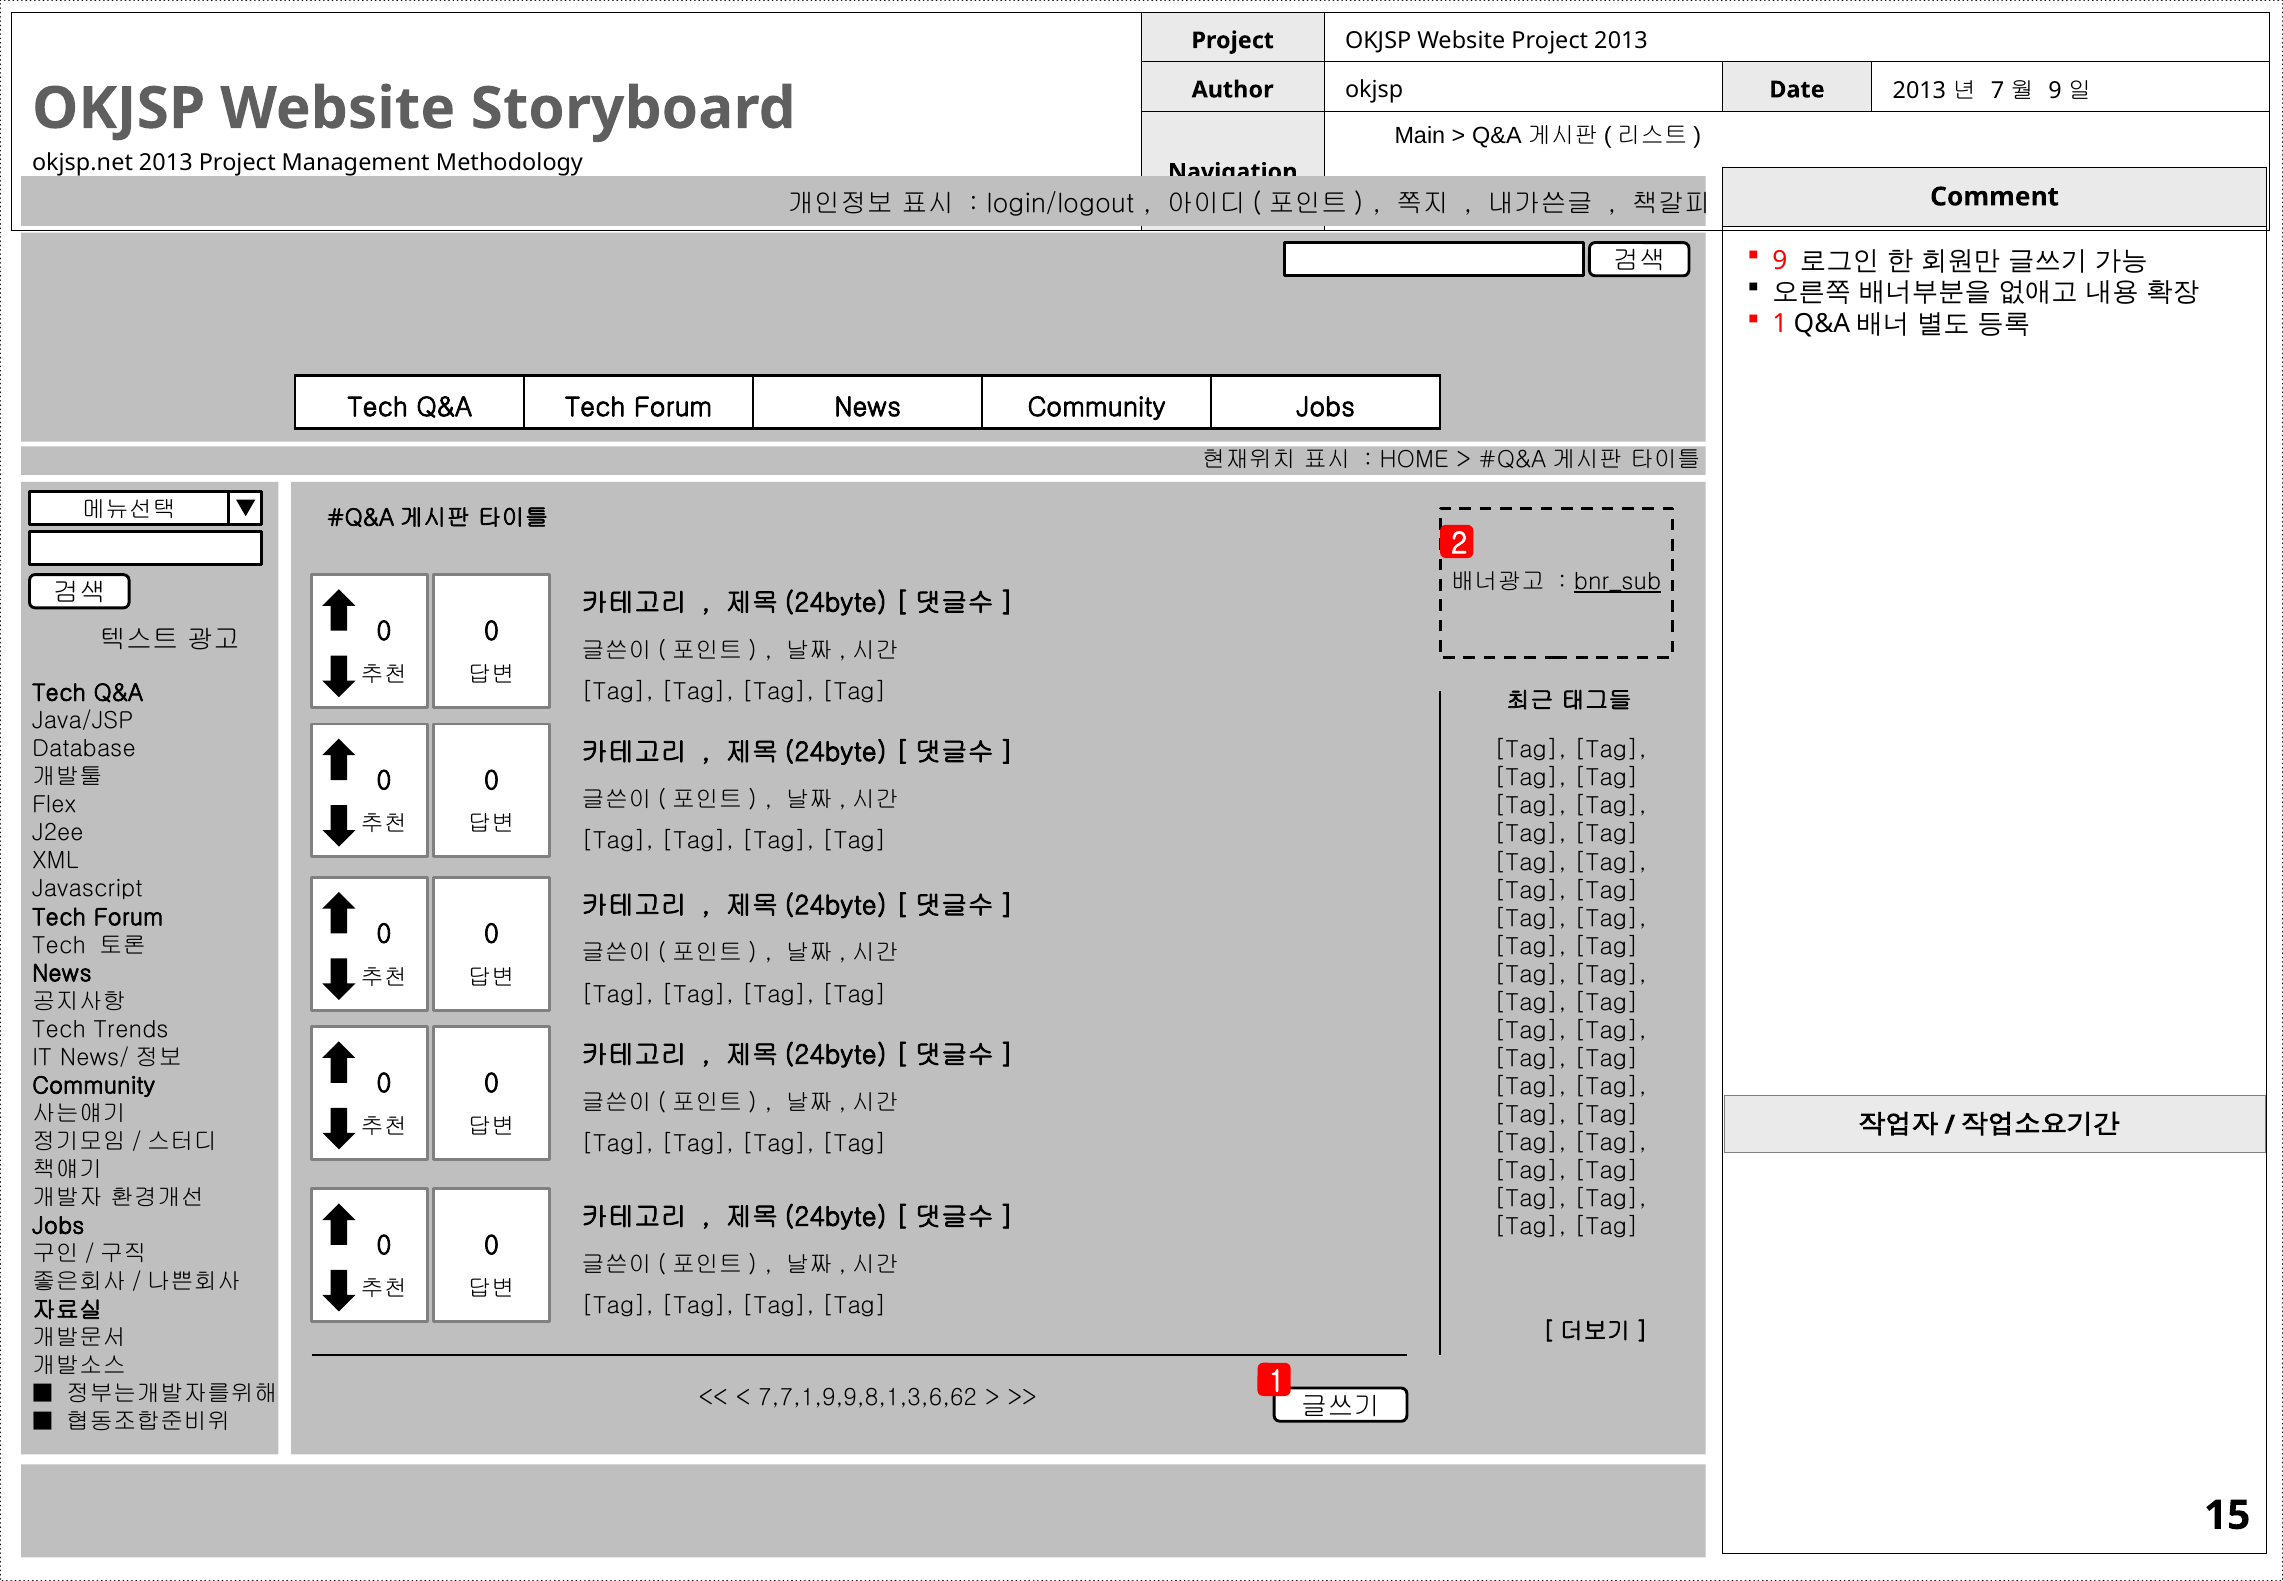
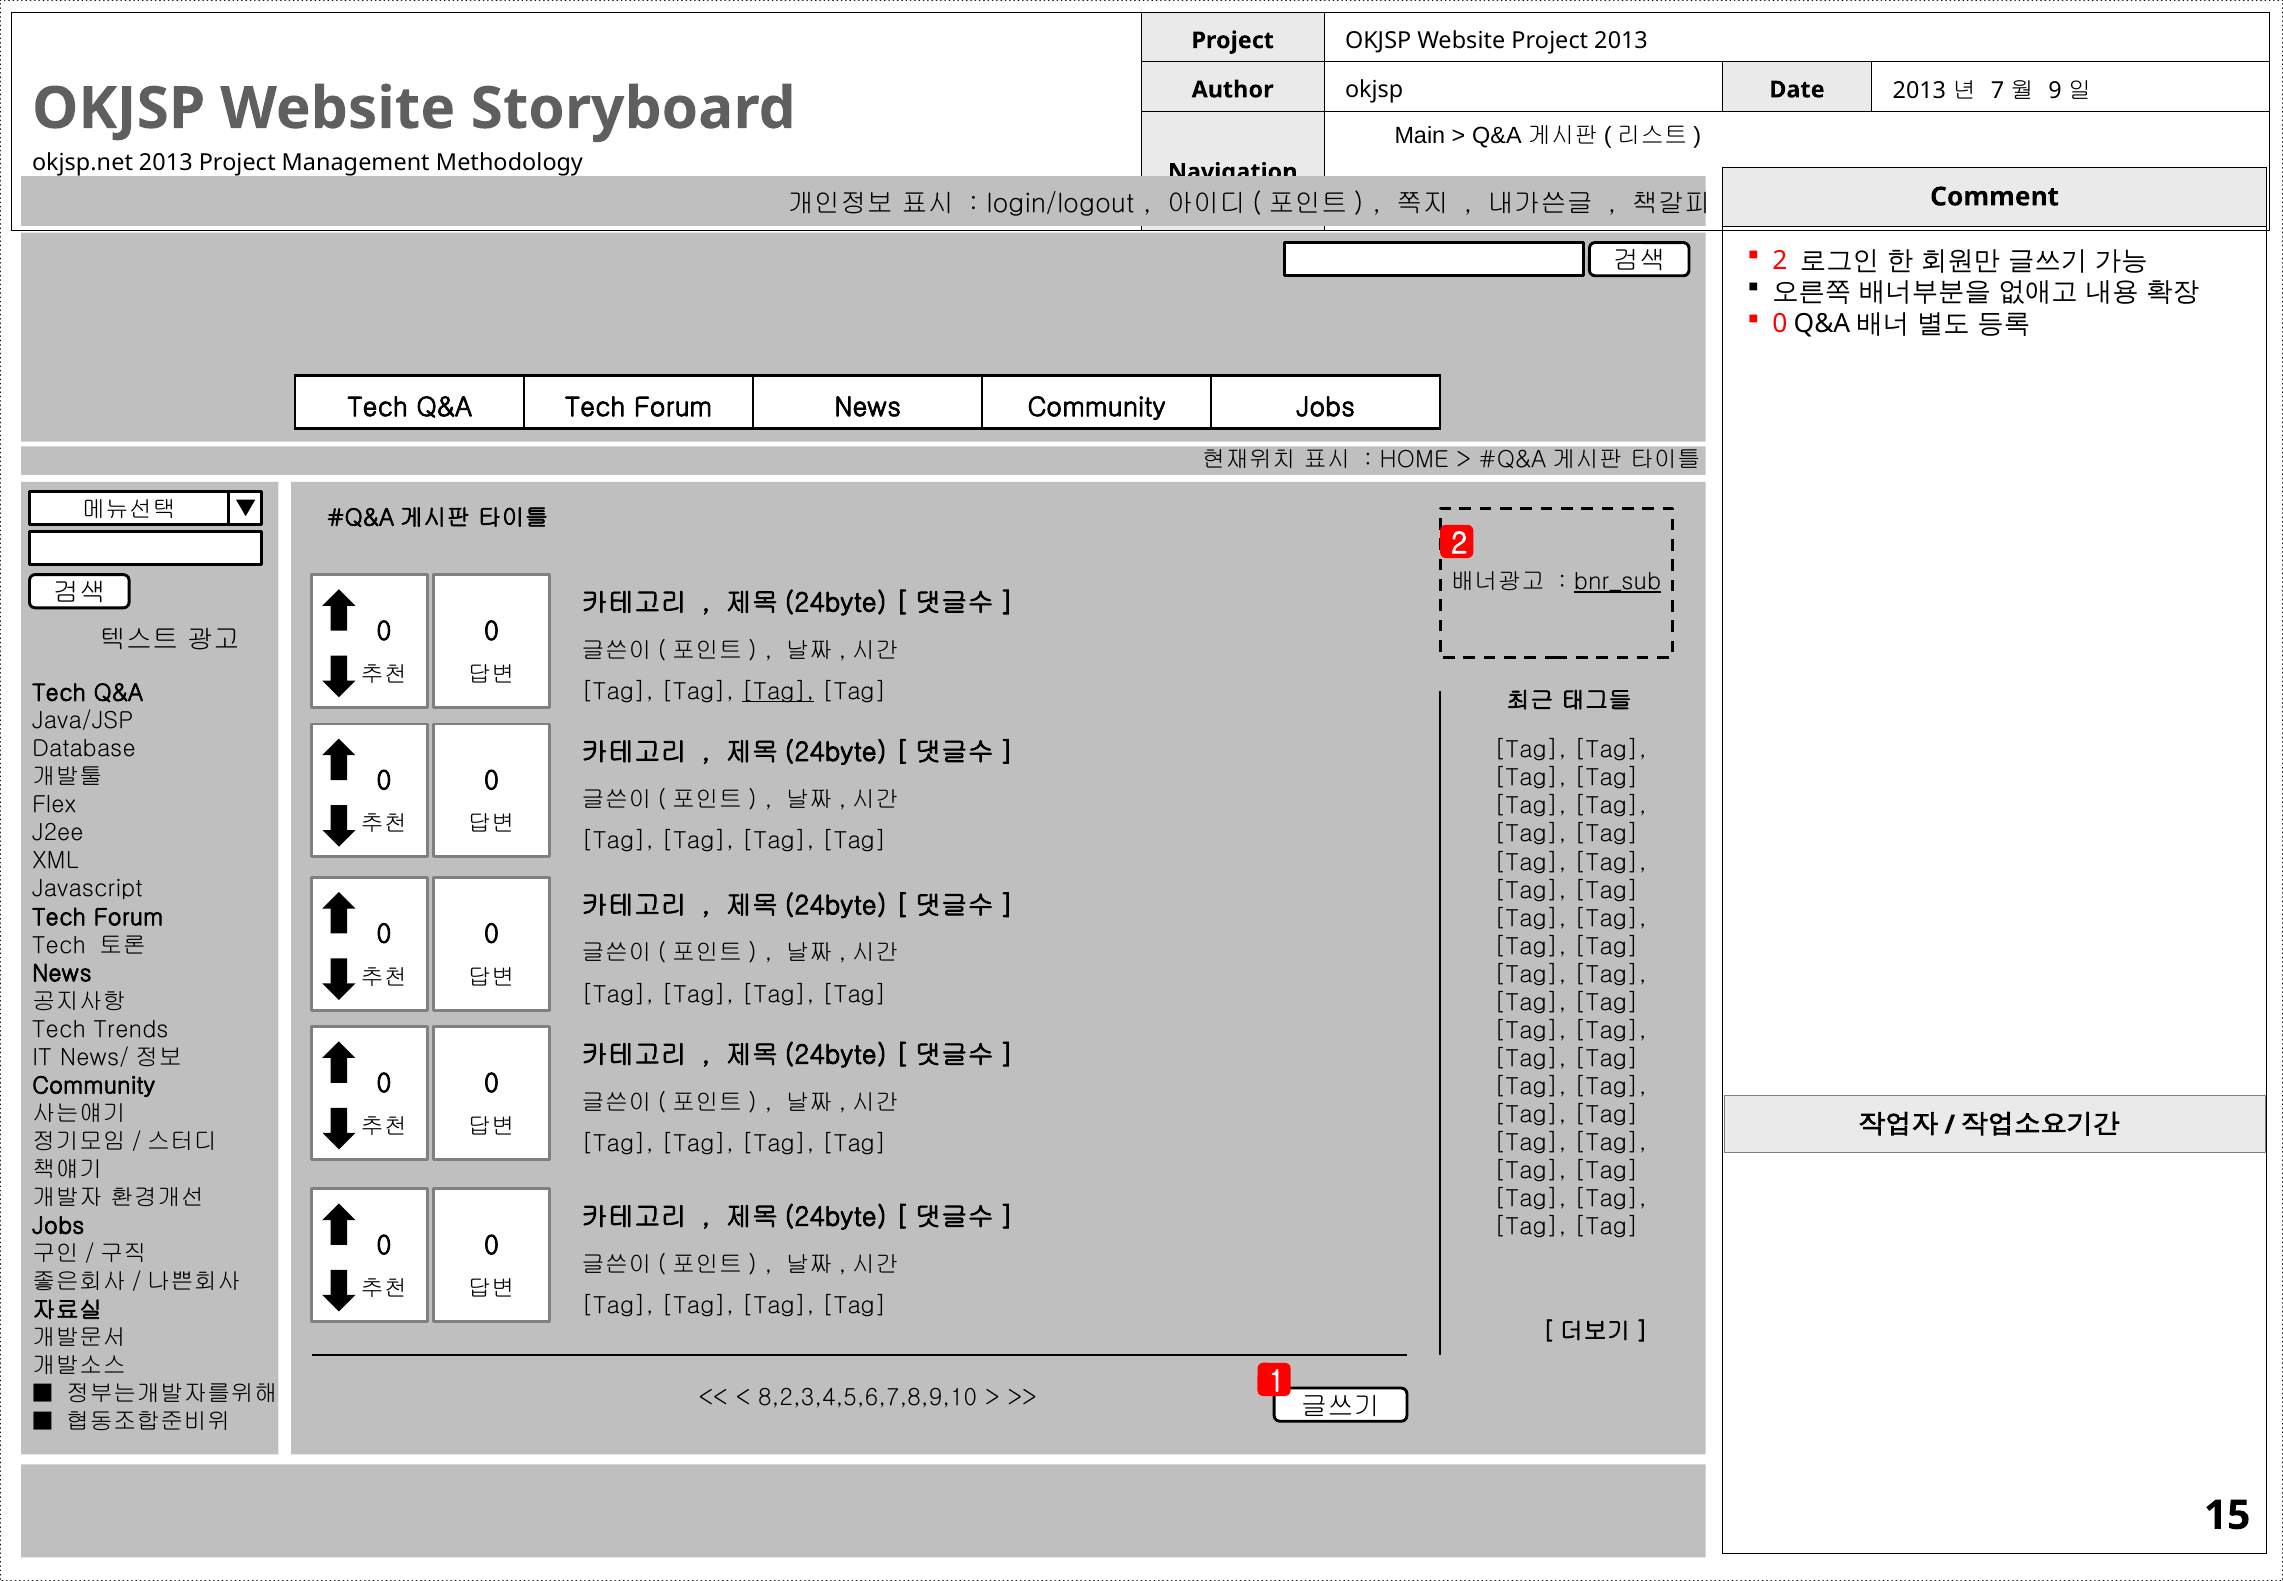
9 at (1780, 260): 9 -> 2
1 at (1780, 324): 1 -> 0
Tag at (778, 691) underline: none -> present
7,7,1,9,9,8,1,3,6,62: 7,7,1,9,9,8,1,3,6,62 -> 8,2,3,4,5,6,7,8,9,10
